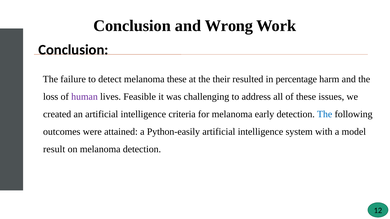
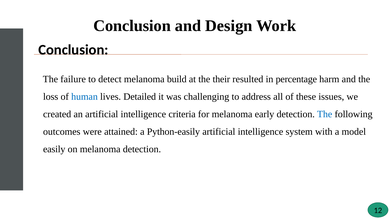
Wrong: Wrong -> Design
melanoma these: these -> build
human colour: purple -> blue
Feasible: Feasible -> Detailed
result: result -> easily
